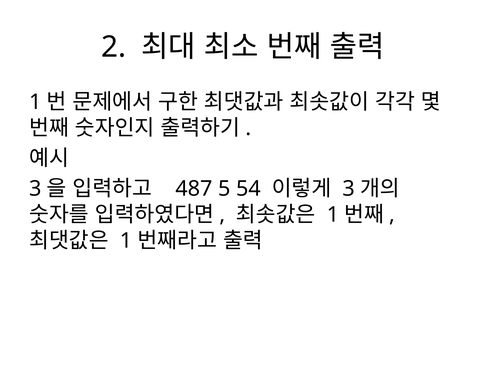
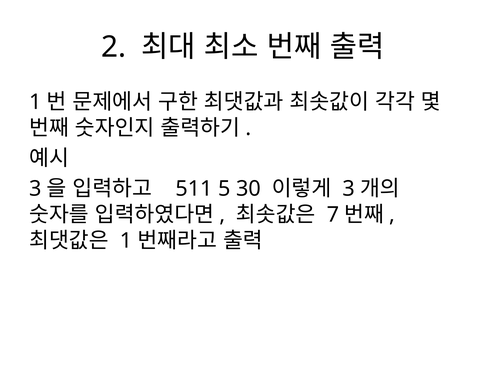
487: 487 -> 511
54: 54 -> 30
1 at (333, 214): 1 -> 7
